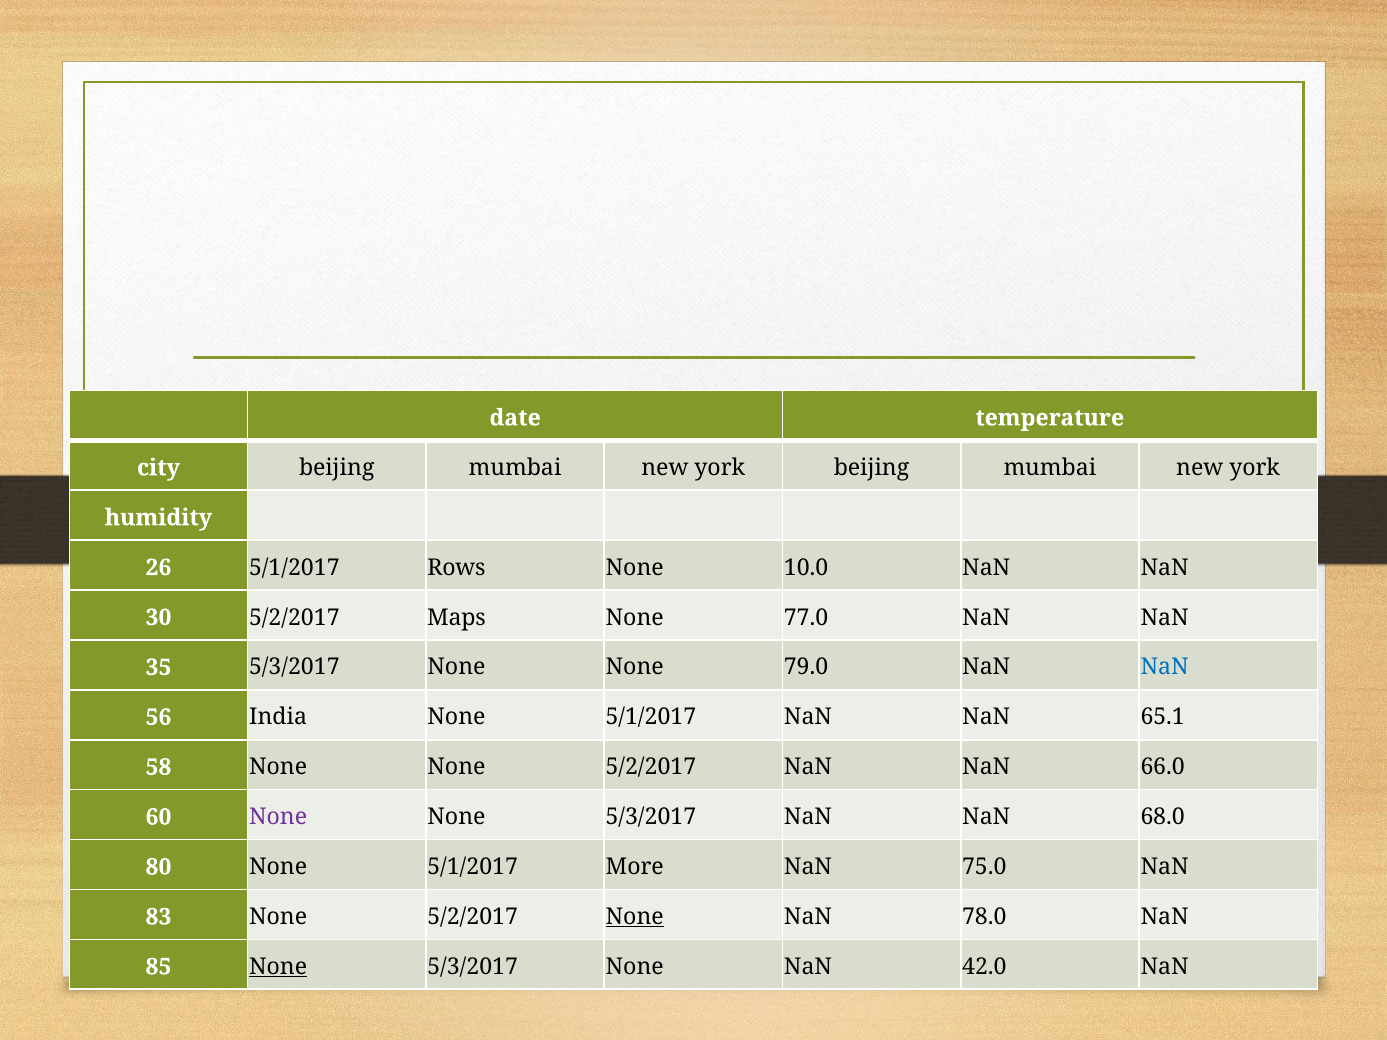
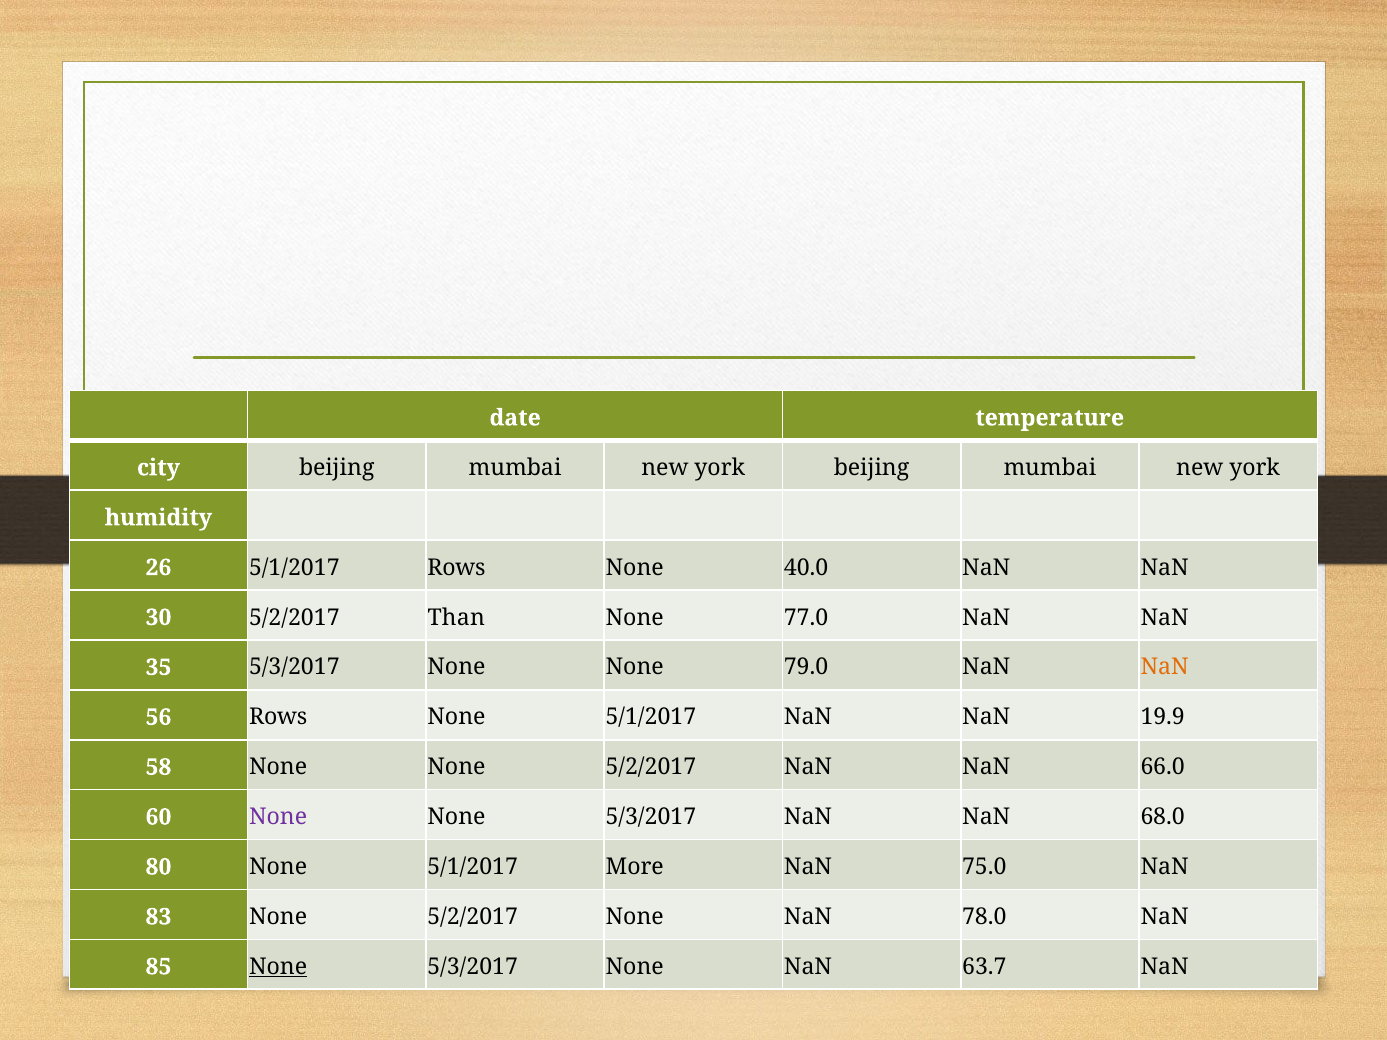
10.0: 10.0 -> 40.0
Maps: Maps -> Than
NaN at (1165, 668) colour: blue -> orange
56 India: India -> Rows
65.1: 65.1 -> 19.9
None at (635, 917) underline: present -> none
42.0: 42.0 -> 63.7
